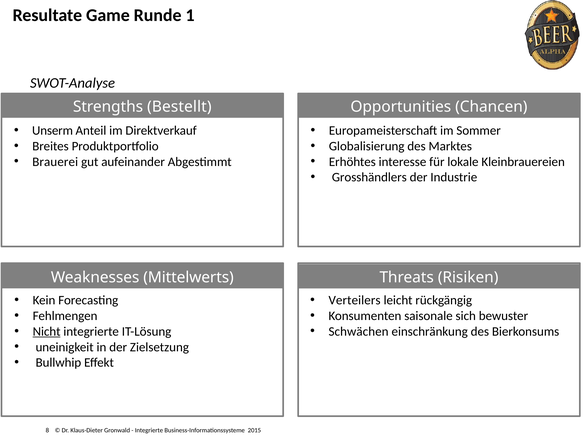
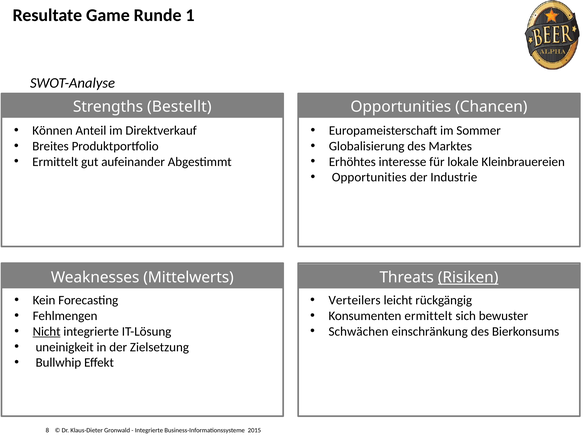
Unserm: Unserm -> Können
Brauerei at (55, 162): Brauerei -> Ermittelt
Grosshändlers at (369, 177): Grosshändlers -> Opportunities
Risiken underline: none -> present
Konsumenten saisonale: saisonale -> ermittelt
